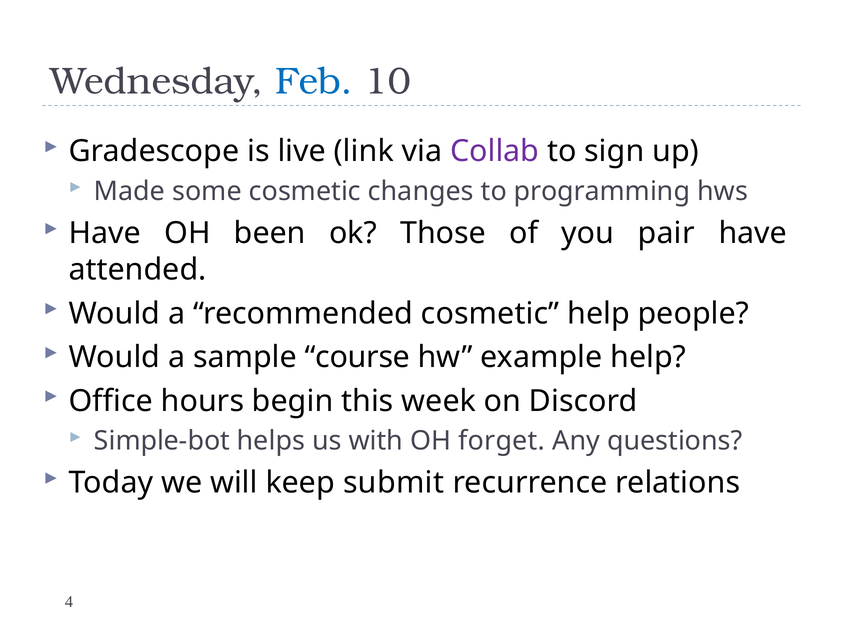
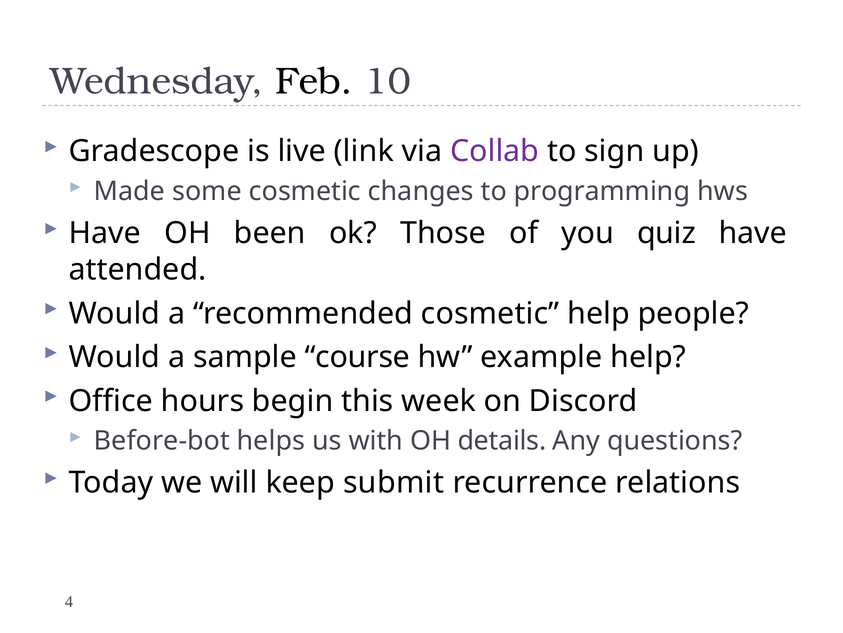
Feb colour: blue -> black
pair: pair -> quiz
Simple-bot: Simple-bot -> Before-bot
forget: forget -> details
